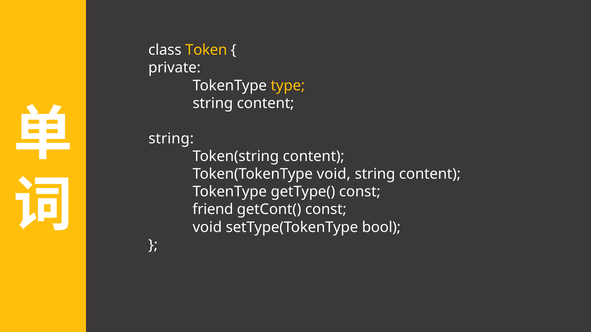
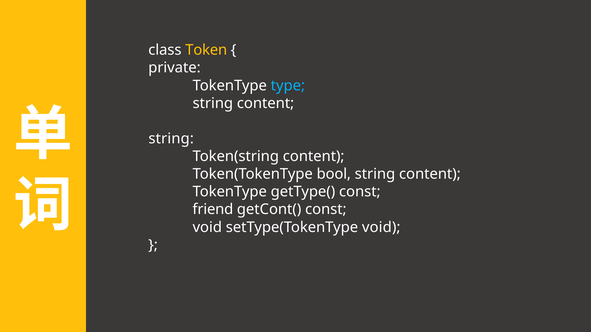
type colour: yellow -> light blue
Token(TokenType void: void -> bool
setType(TokenType bool: bool -> void
